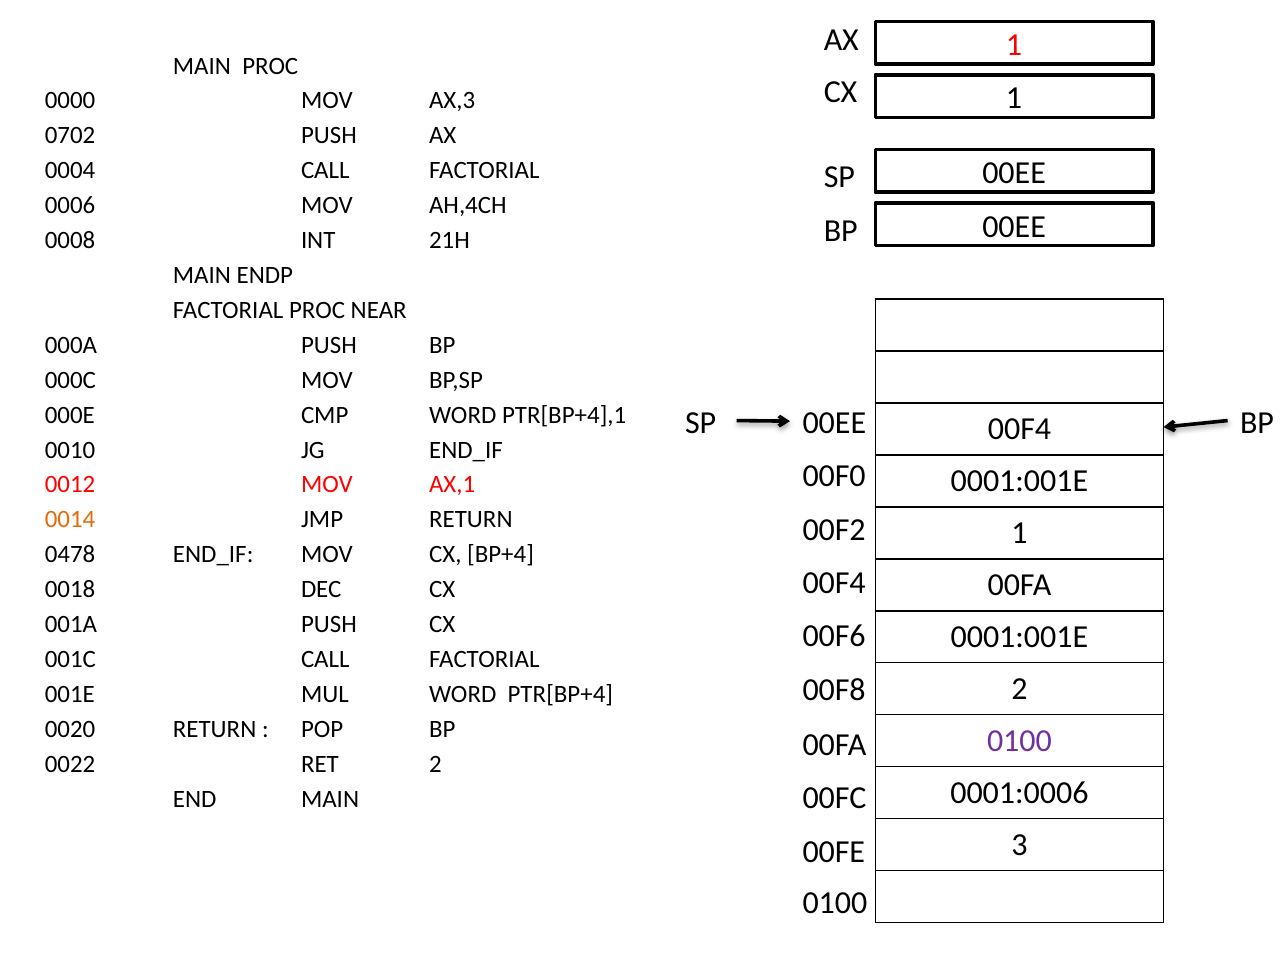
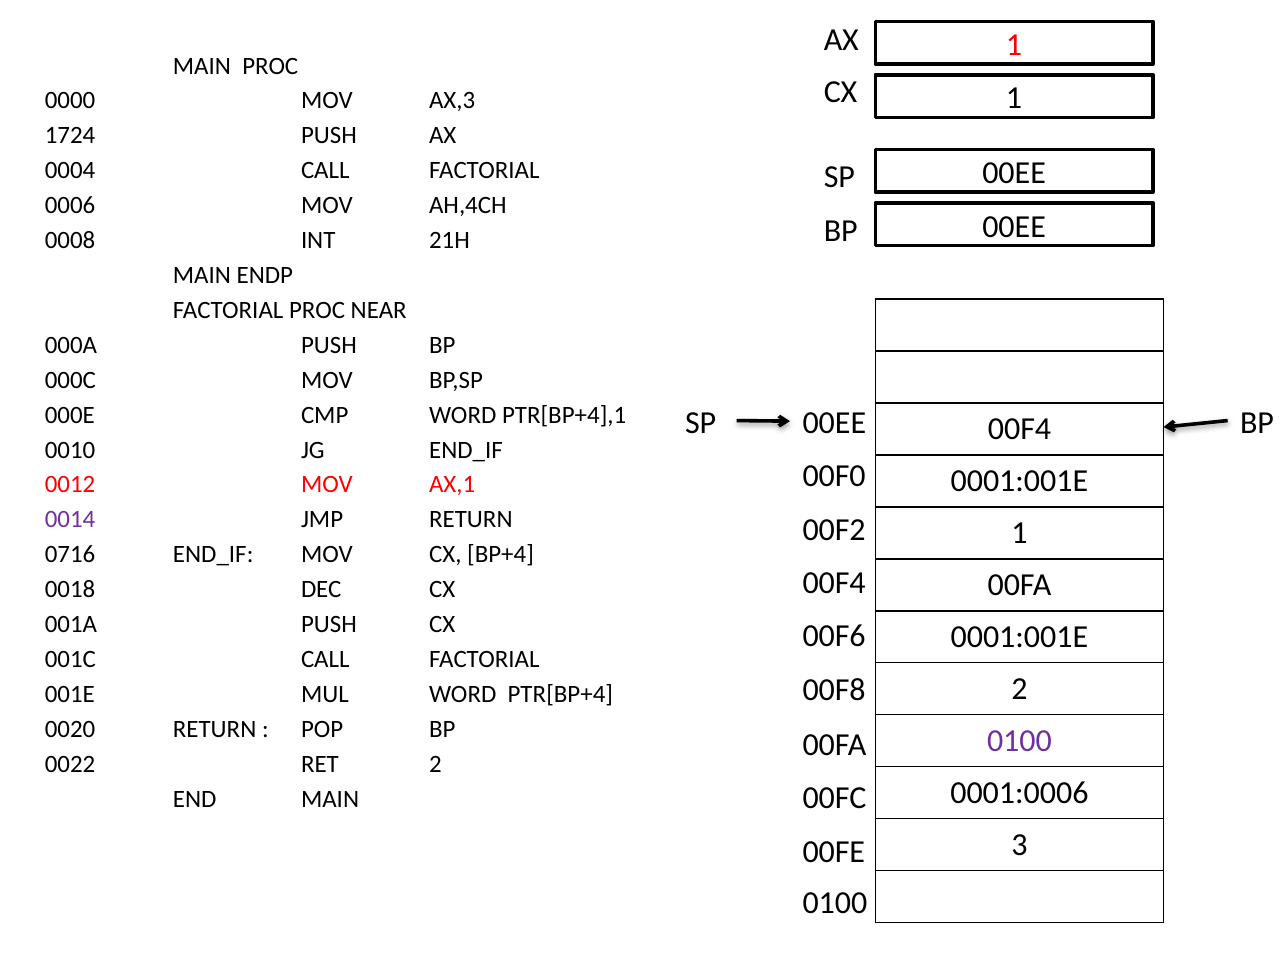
0702: 0702 -> 1724
0014 colour: orange -> purple
0478: 0478 -> 0716
